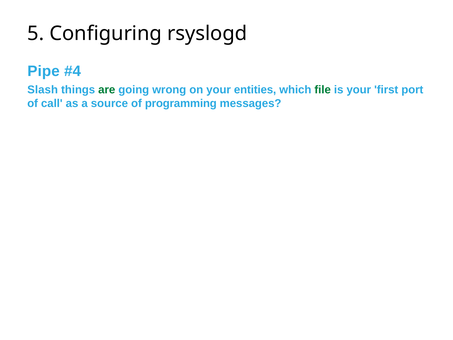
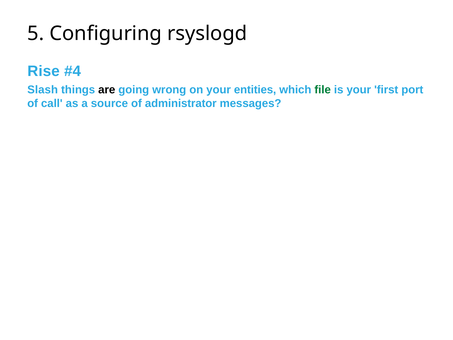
Pipe: Pipe -> Rise
are colour: green -> black
programming: programming -> administrator
